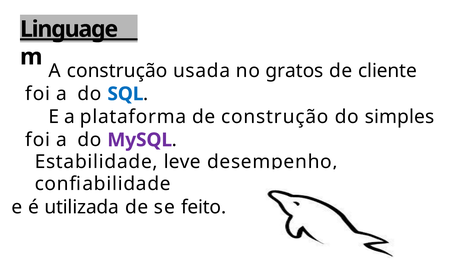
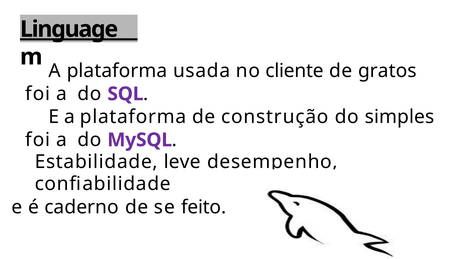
construção at (117, 71): construção -> plataforma
gratos: gratos -> cliente
cliente: cliente -> gratos
SQL colour: blue -> purple
utilizada: utilizada -> caderno
